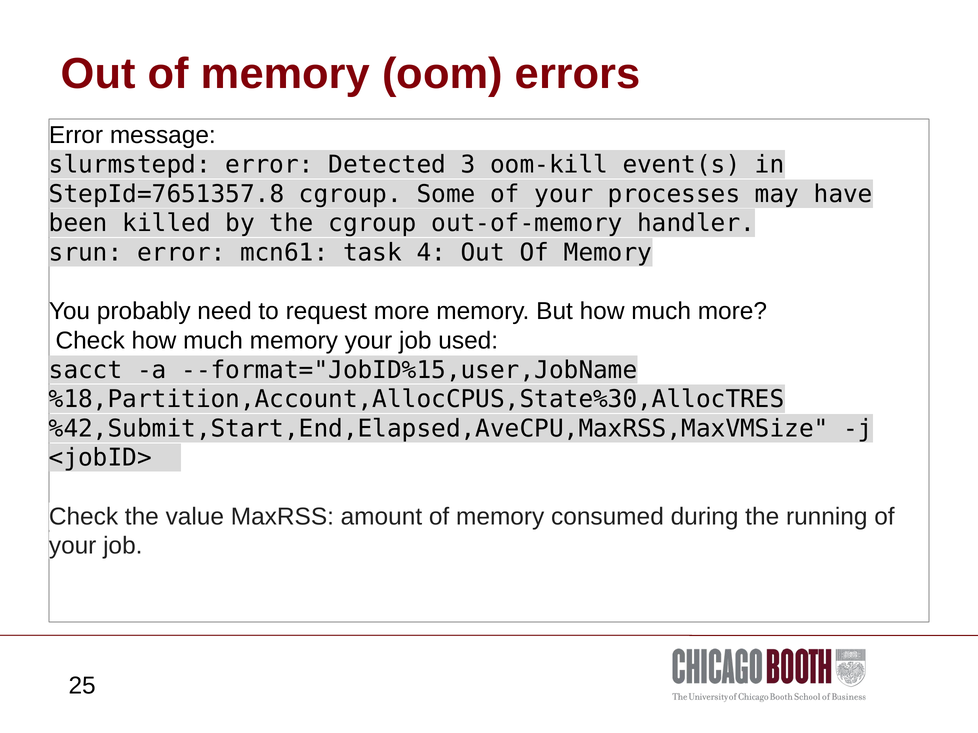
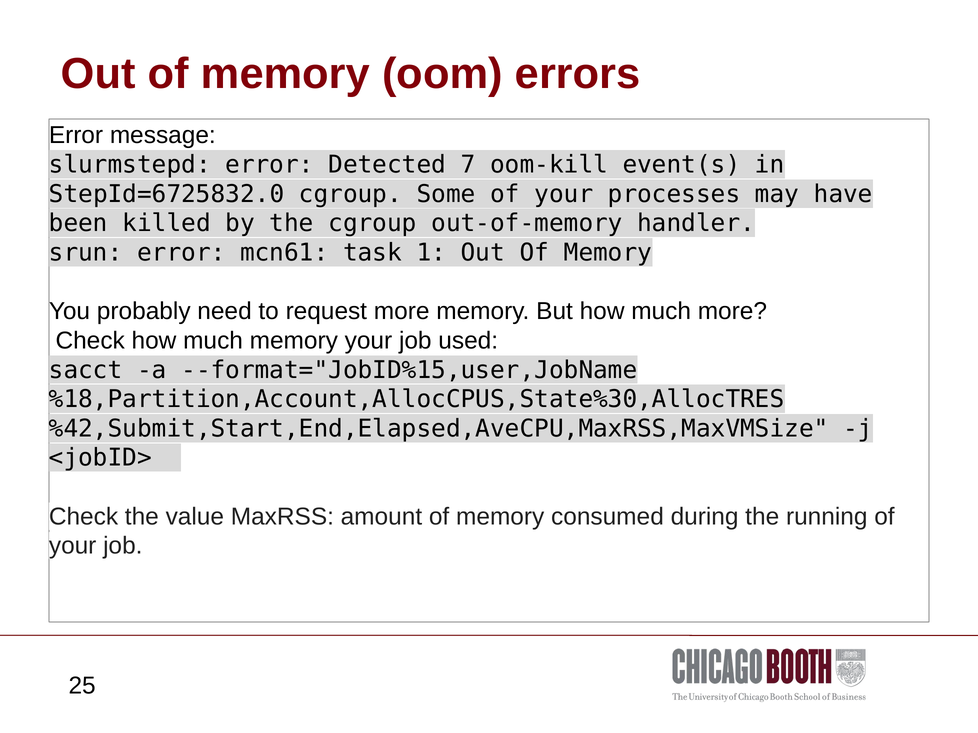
3: 3 -> 7
StepId=7651357.8: StepId=7651357.8 -> StepId=6725832.0
4: 4 -> 1
